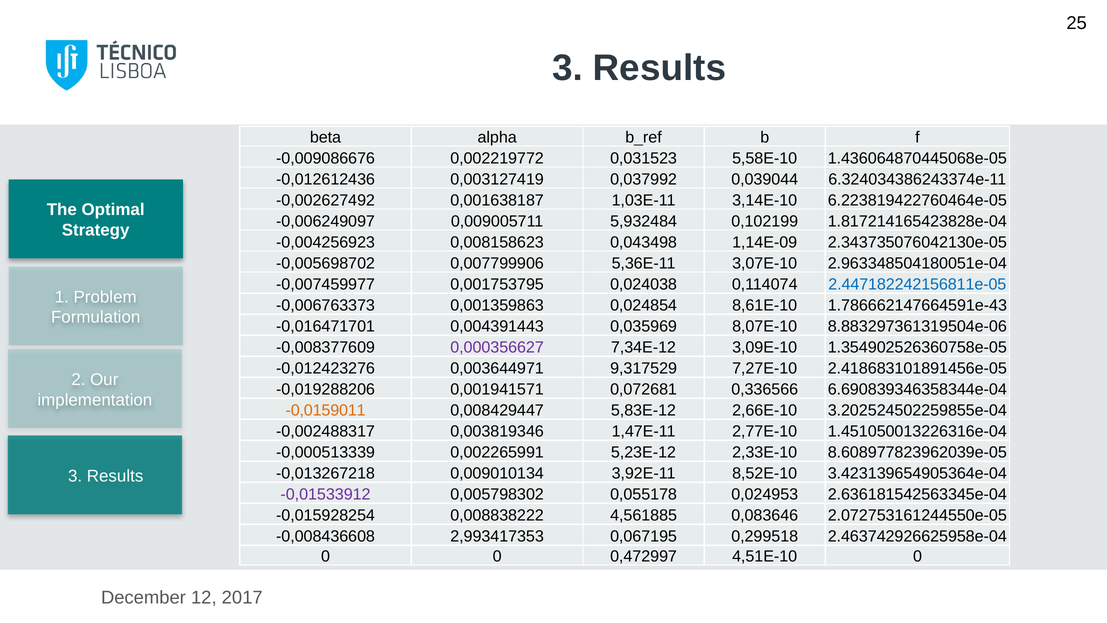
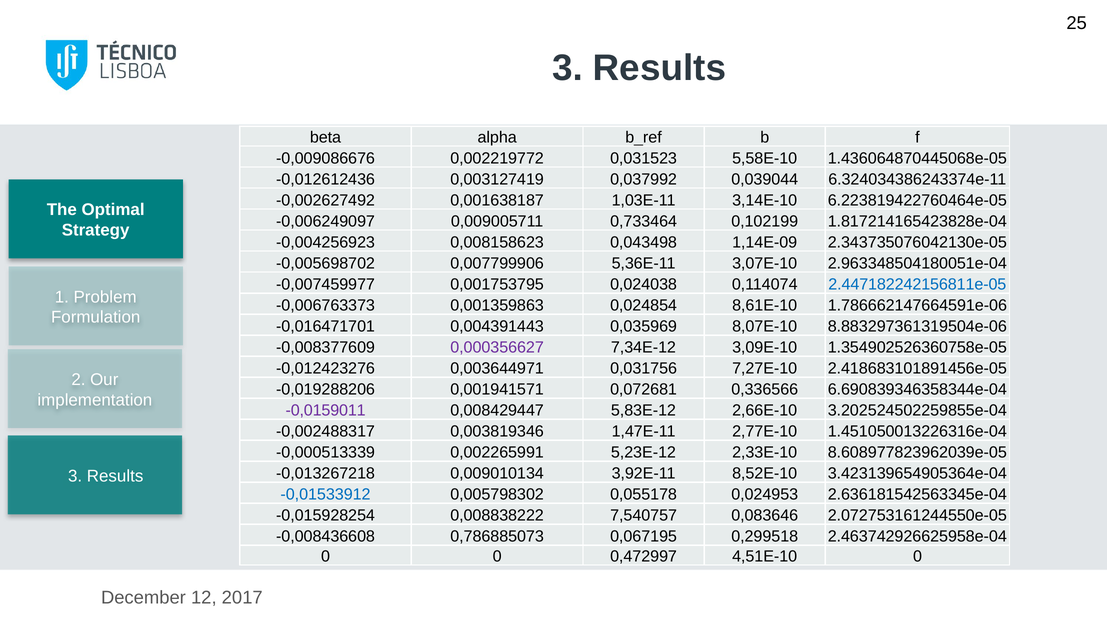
5,932484: 5,932484 -> 0,733464
1.786662147664591e-43: 1.786662147664591e-43 -> 1.786662147664591e-06
9,317529: 9,317529 -> 0,031756
-0,0159011 colour: orange -> purple
-0,01533912 colour: purple -> blue
4,561885: 4,561885 -> 7,540757
2,993417353: 2,993417353 -> 0,786885073
